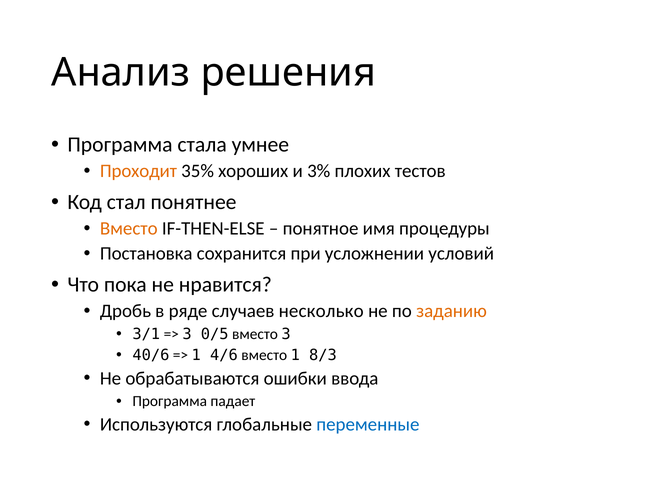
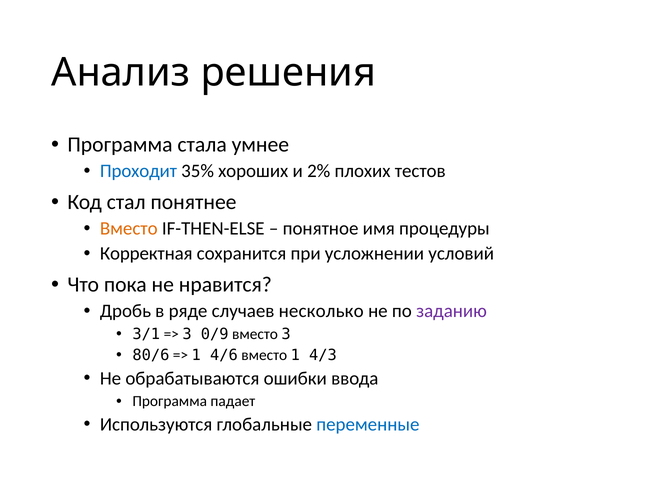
Проходит colour: orange -> blue
3%: 3% -> 2%
Постановка: Постановка -> Корректная
заданию colour: orange -> purple
0/5: 0/5 -> 0/9
40/6: 40/6 -> 80/6
8/3: 8/3 -> 4/3
